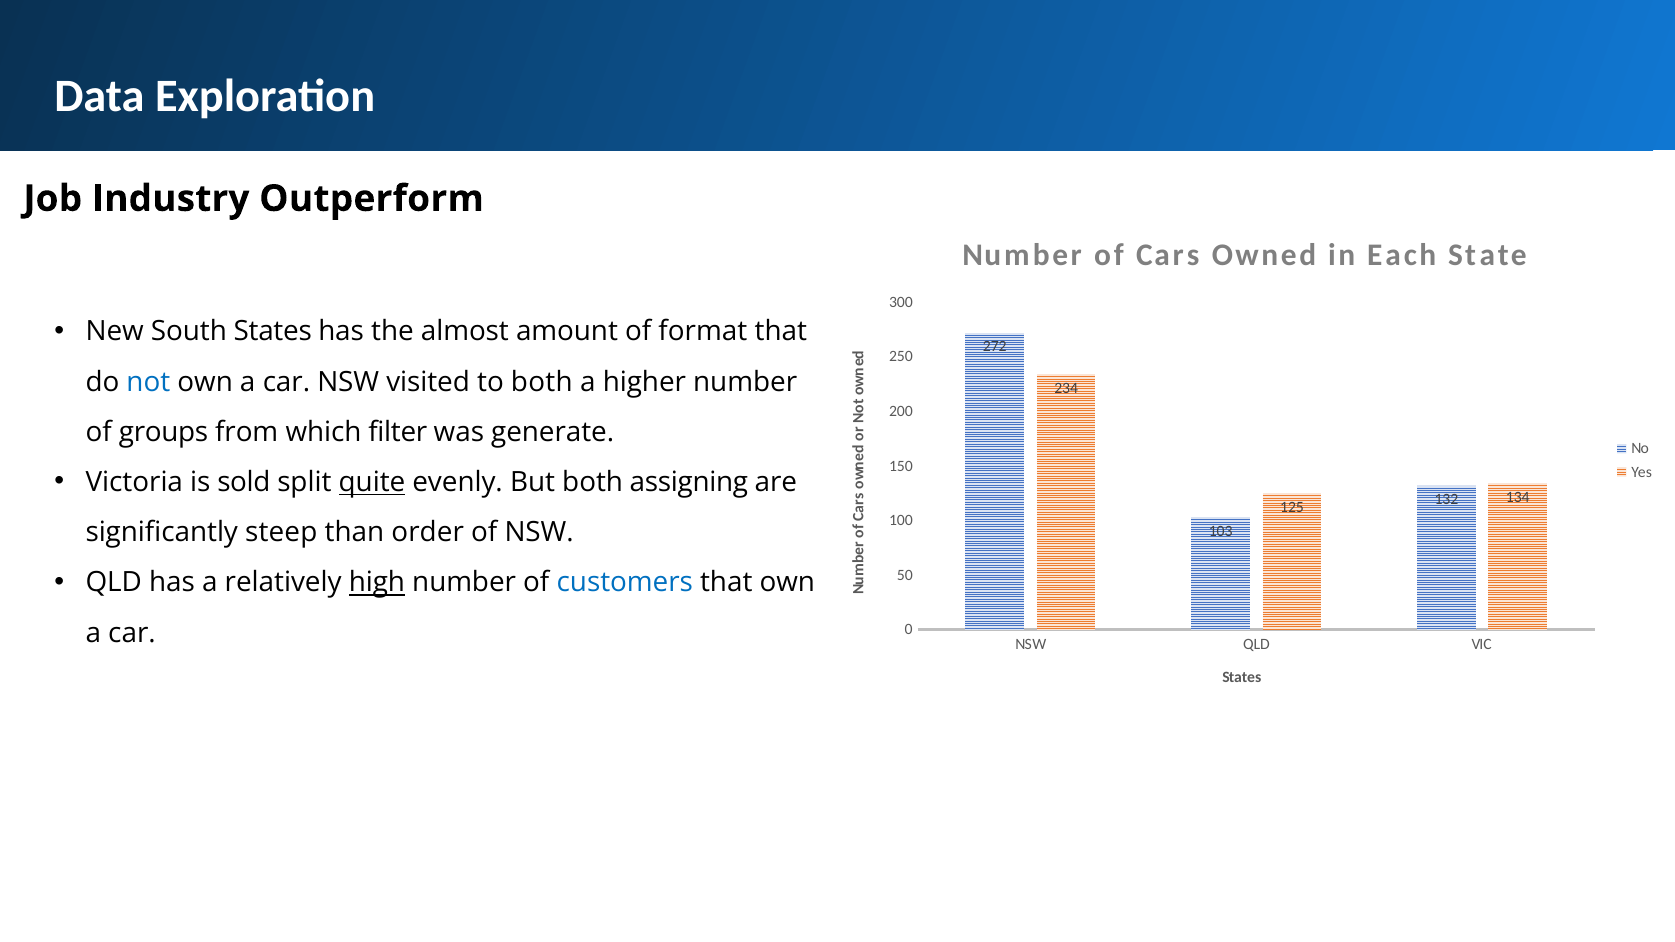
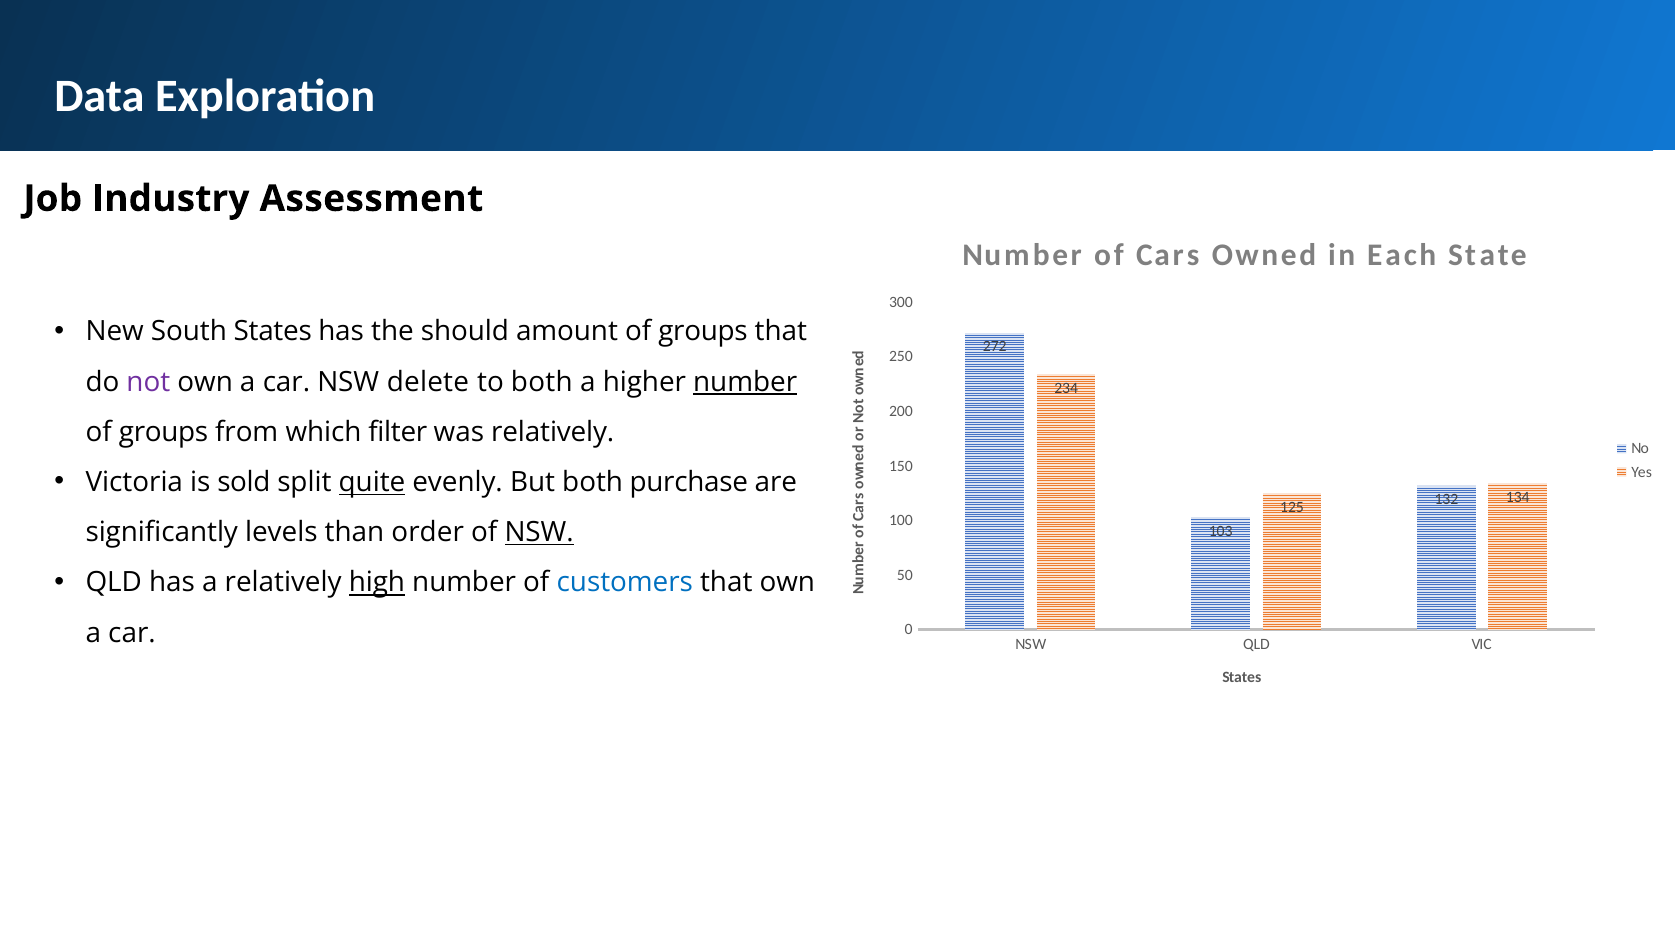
Outperform: Outperform -> Assessment
almost: almost -> should
amount of format: format -> groups
not colour: blue -> purple
visited: visited -> delete
number at (745, 382) underline: none -> present
was generate: generate -> relatively
assigning: assigning -> purchase
steep: steep -> levels
NSW at (539, 533) underline: none -> present
